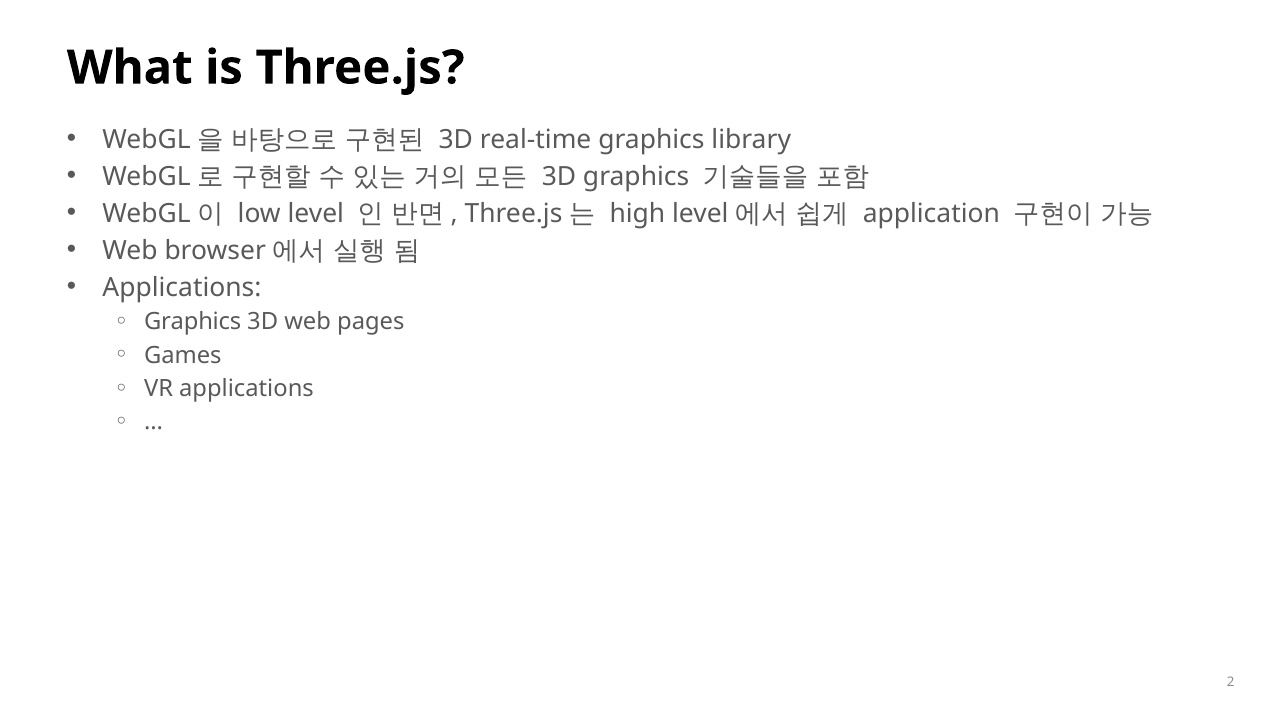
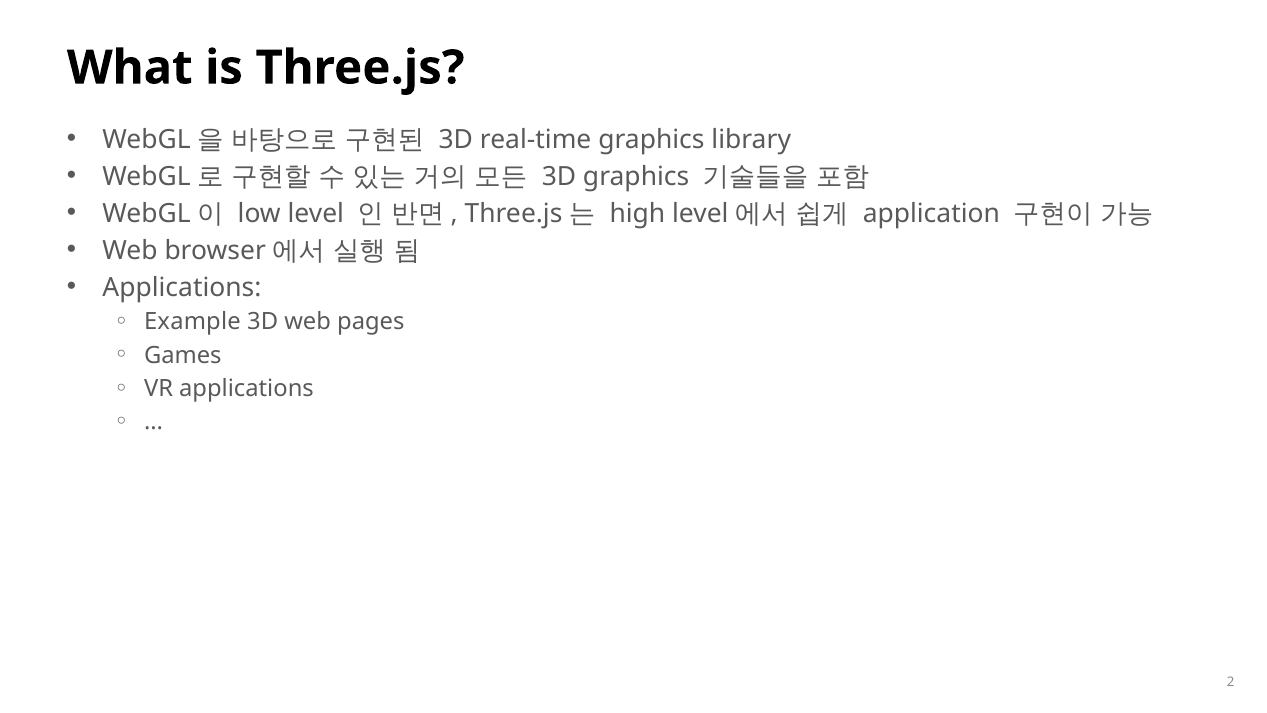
Graphics at (193, 322): Graphics -> Example
